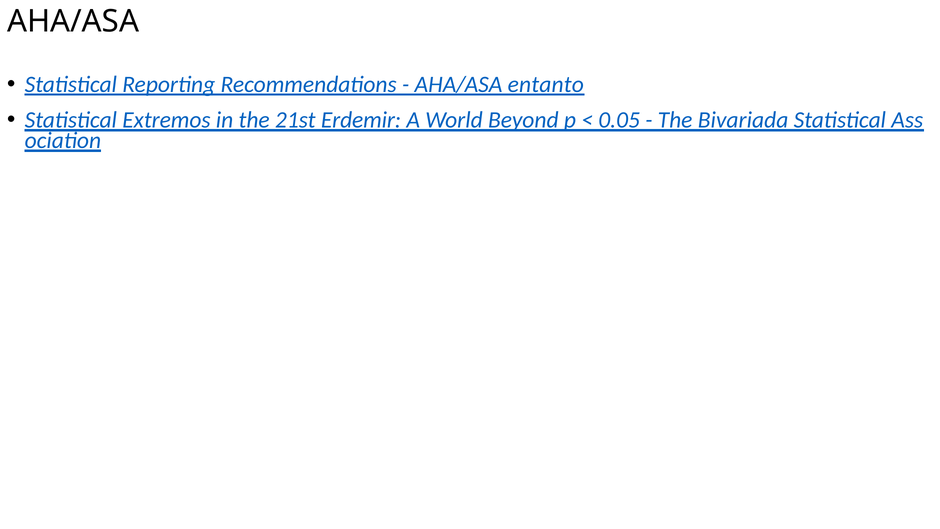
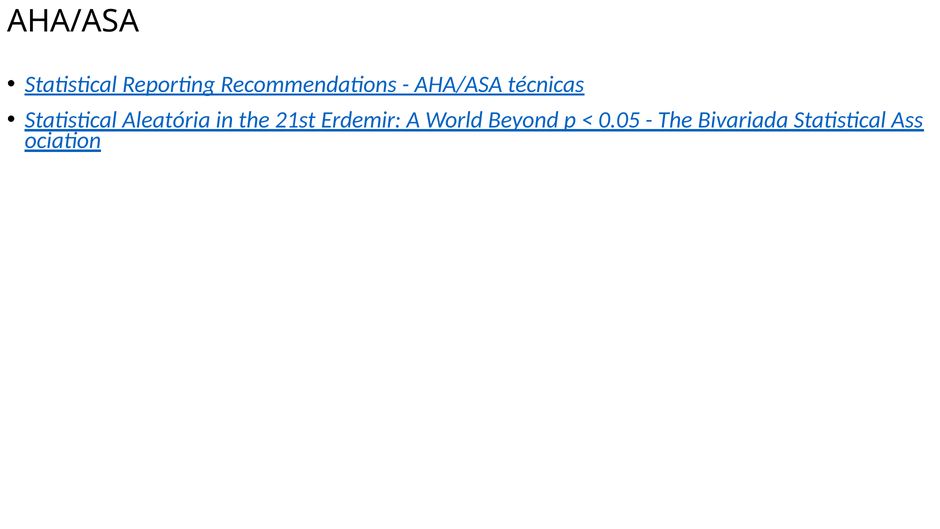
entanto: entanto -> técnicas
Extremos: Extremos -> Aleatória
